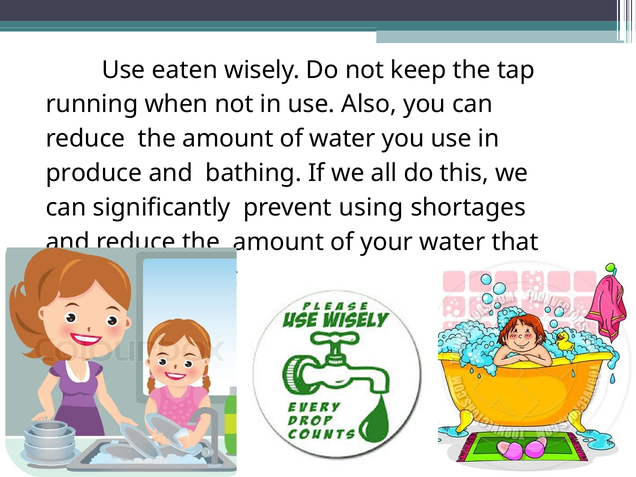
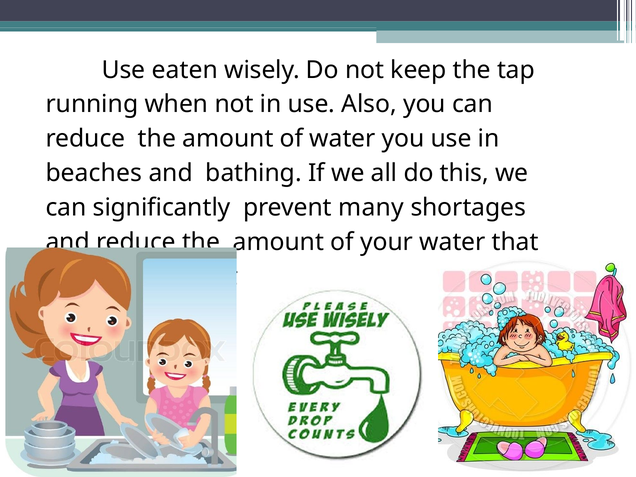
produce: produce -> beaches
using: using -> many
